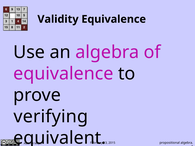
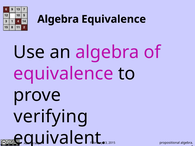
Validity at (58, 19): Validity -> Algebra
